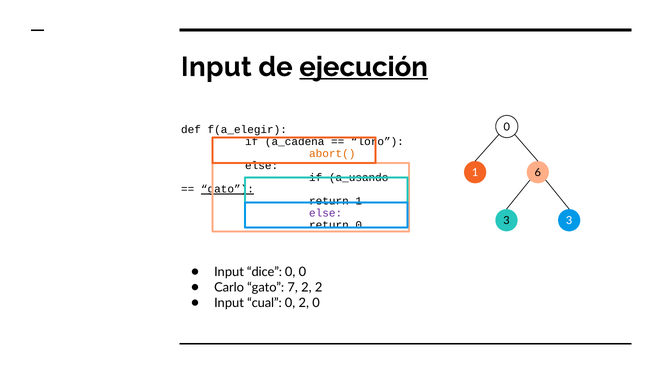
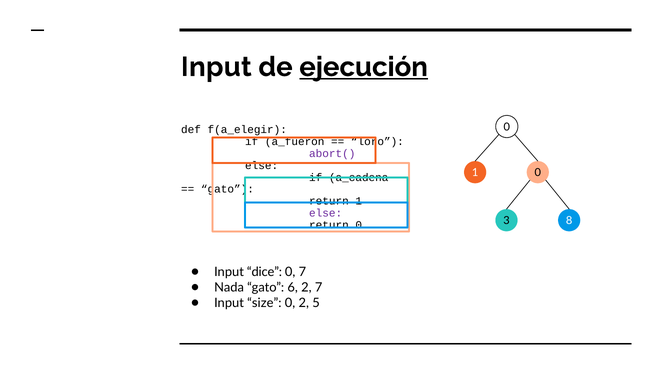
a_cadena: a_cadena -> a_fueron
abort( colour: orange -> purple
1 6: 6 -> 0
a_usando: a_usando -> a_cadena
gato at (227, 189) underline: present -> none
3 3: 3 -> 8
0 at (302, 271): 0 -> 7
Carlo: Carlo -> Nada
7: 7 -> 6
2 2: 2 -> 7
cual: cual -> size
2 0: 0 -> 5
